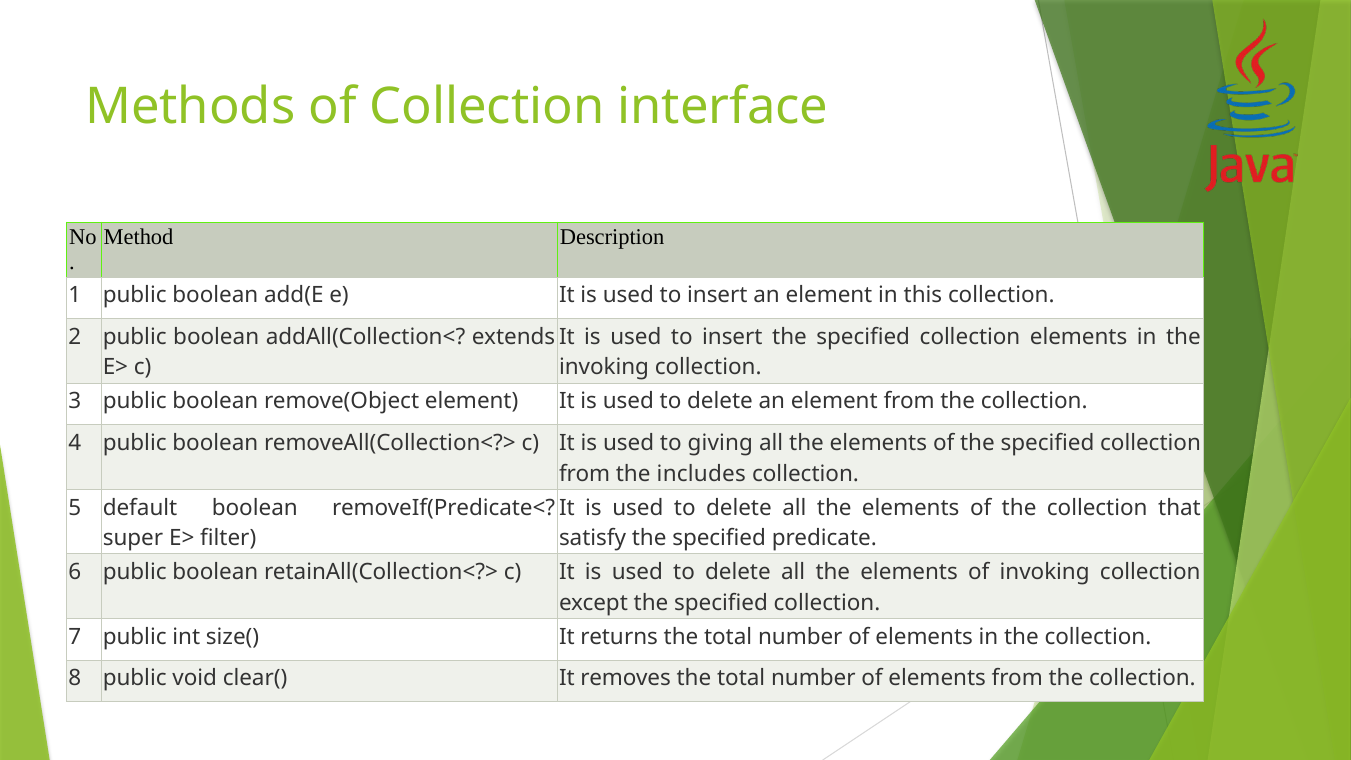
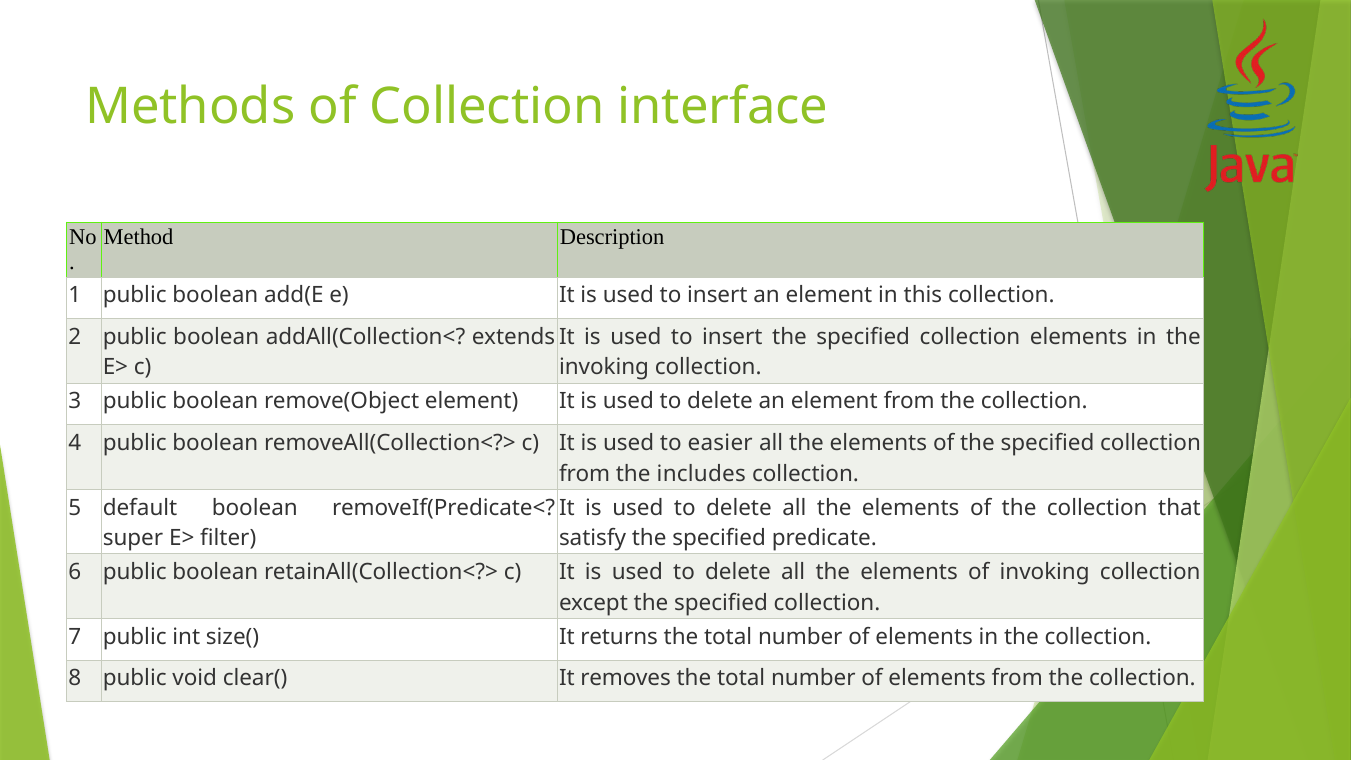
giving: giving -> easier
